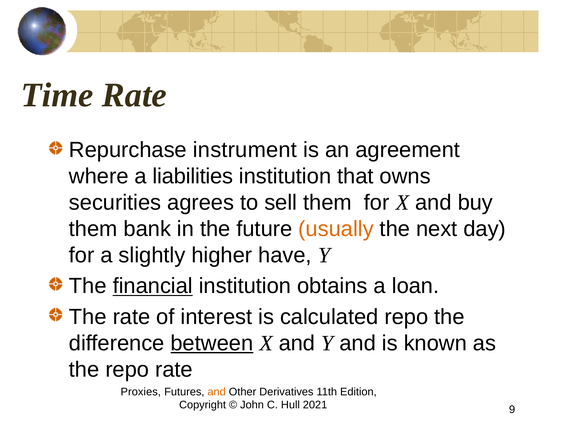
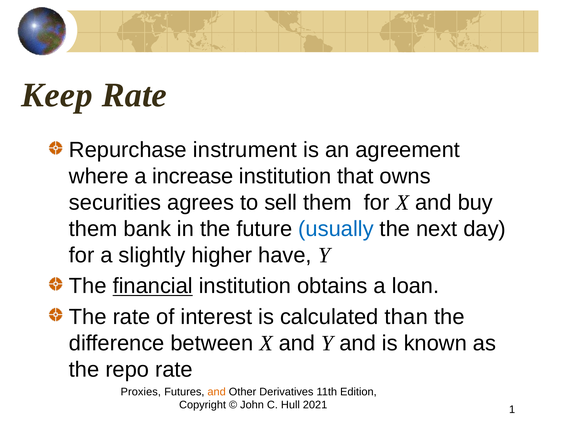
Time: Time -> Keep
liabilities: liabilities -> increase
usually colour: orange -> blue
calculated repo: repo -> than
between underline: present -> none
9: 9 -> 1
